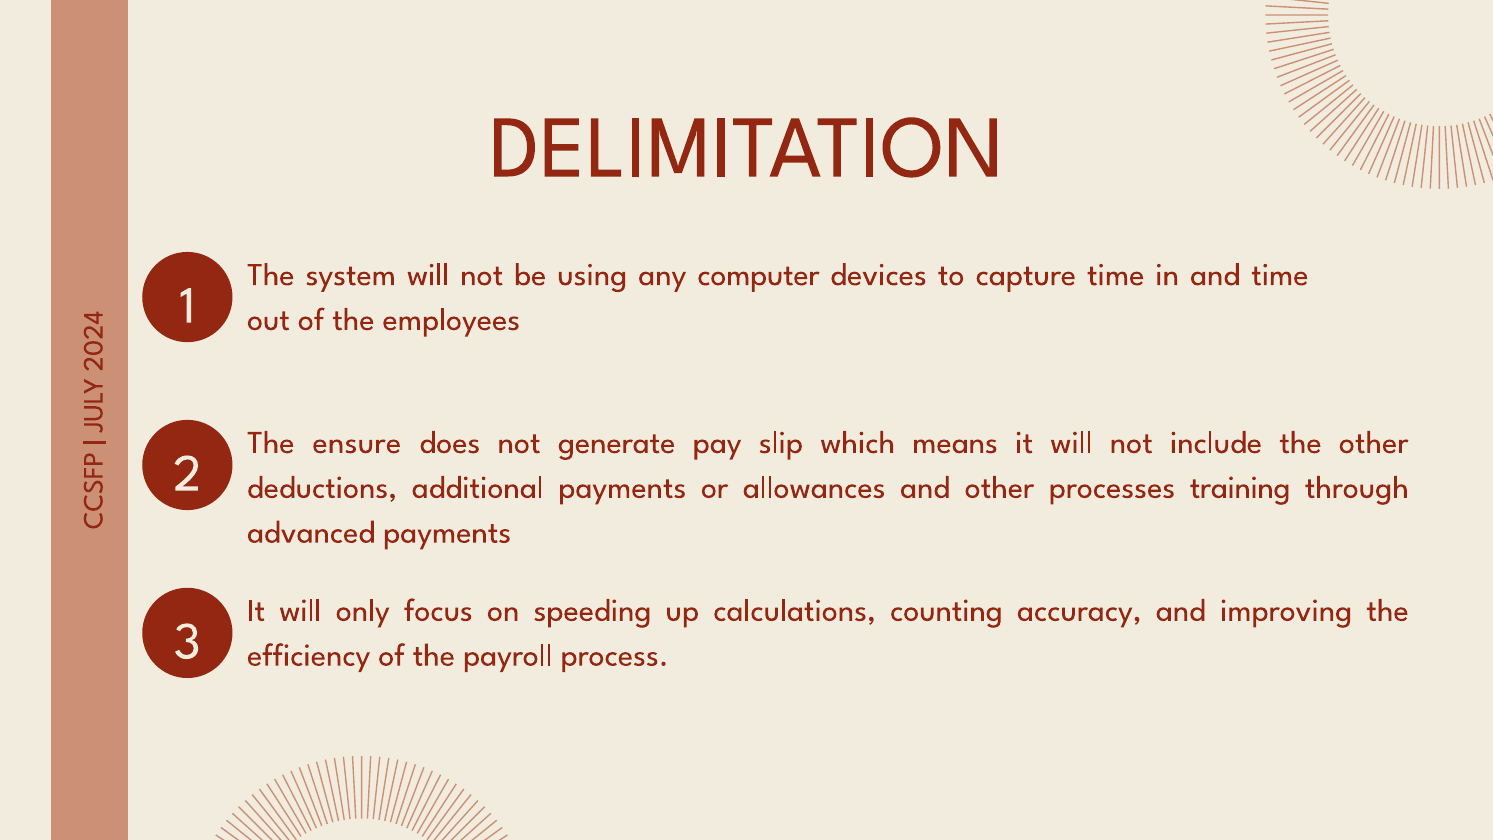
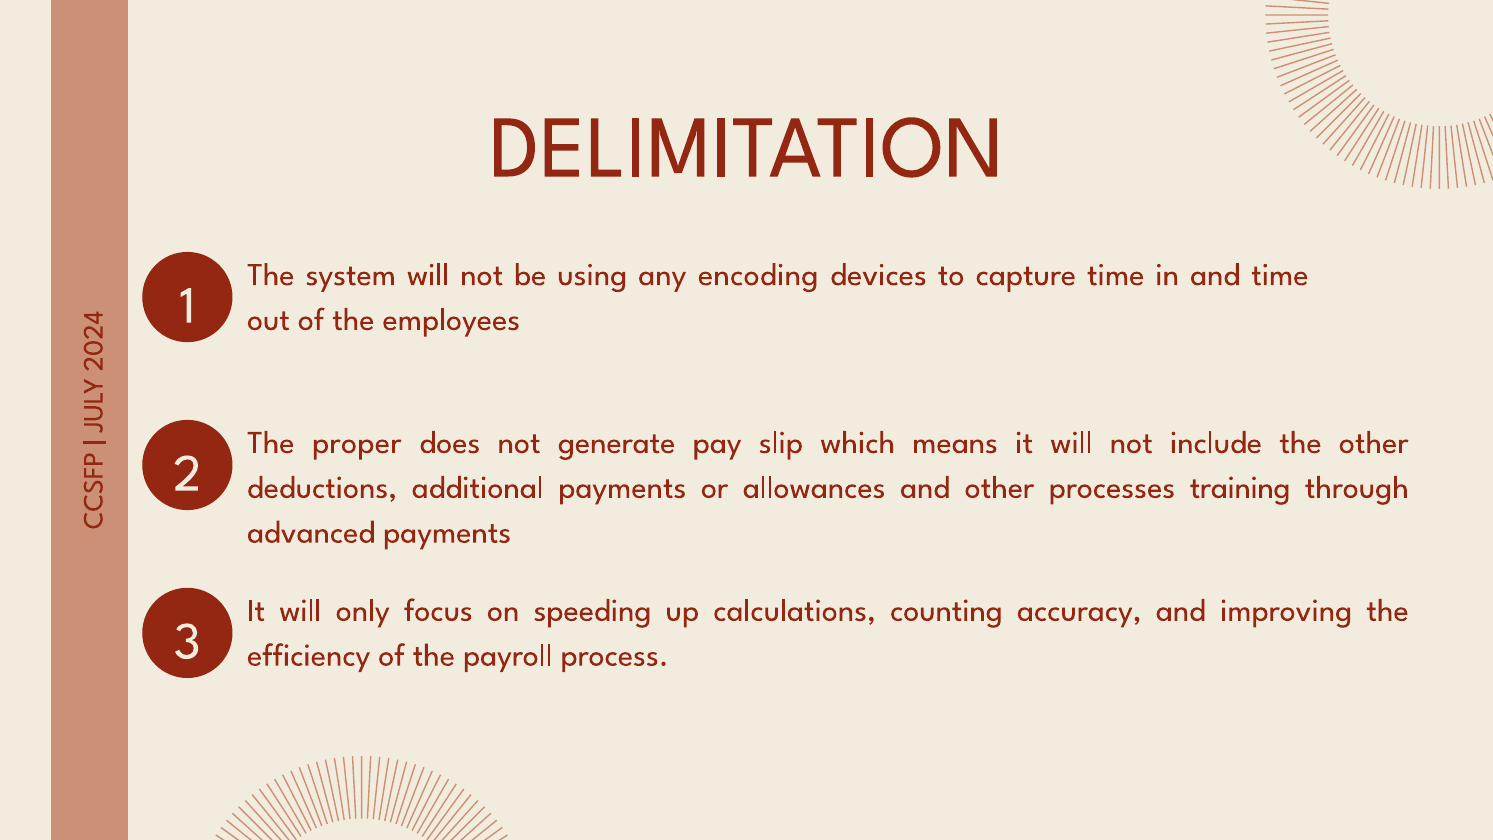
computer: computer -> encoding
ensure: ensure -> proper
